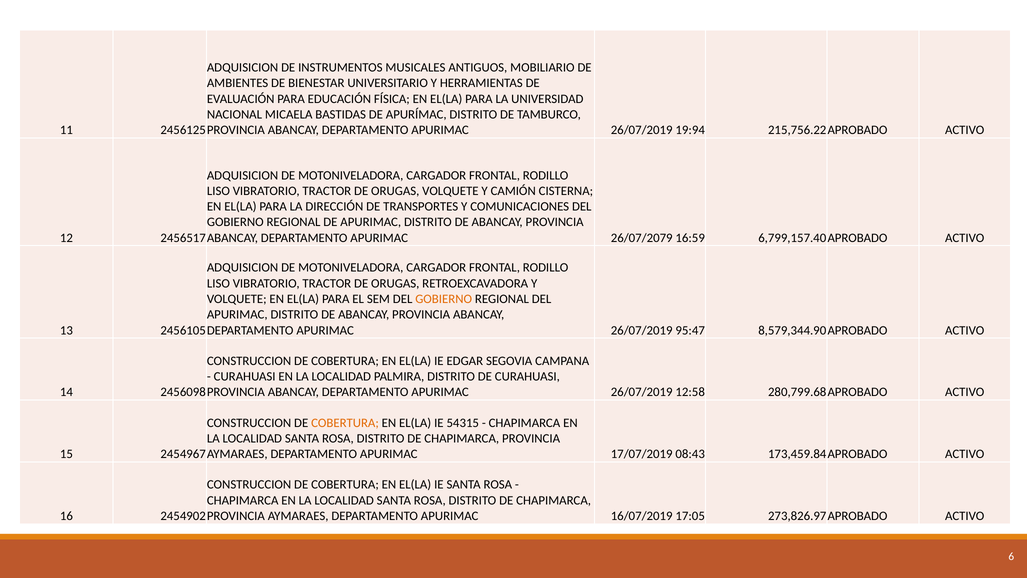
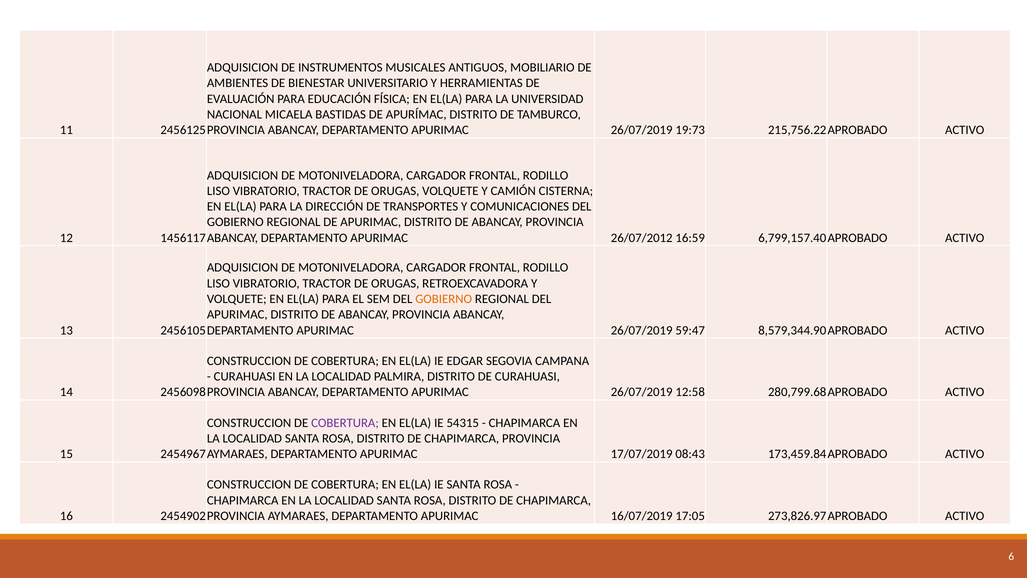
19:94: 19:94 -> 19:73
2456517: 2456517 -> 1456117
26/07/2079: 26/07/2079 -> 26/07/2012
95:47: 95:47 -> 59:47
COBERTURA at (345, 423) colour: orange -> purple
